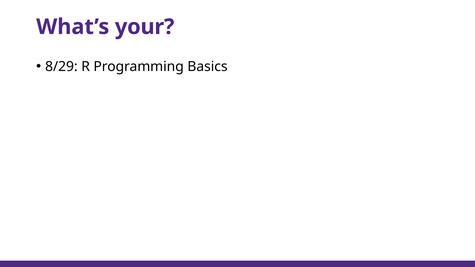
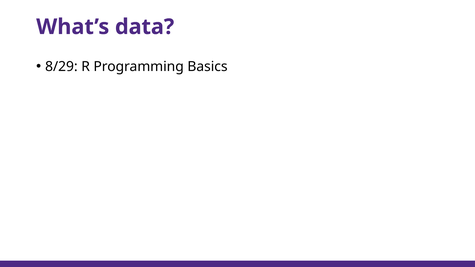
your: your -> data
